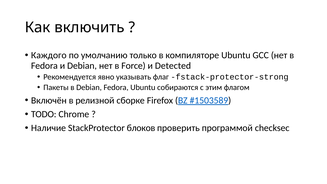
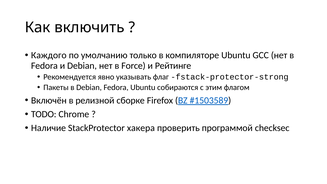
Detected: Detected -> Рейтинге
блоков: блоков -> хакера
